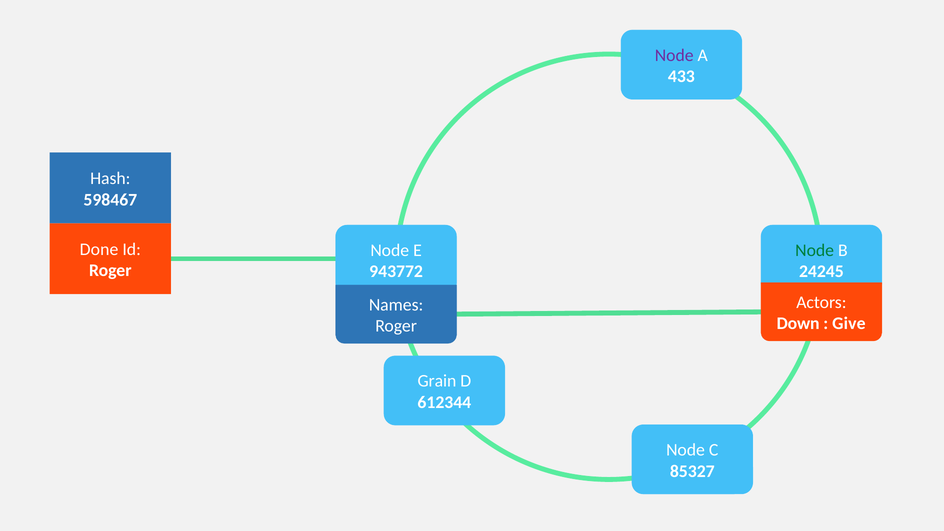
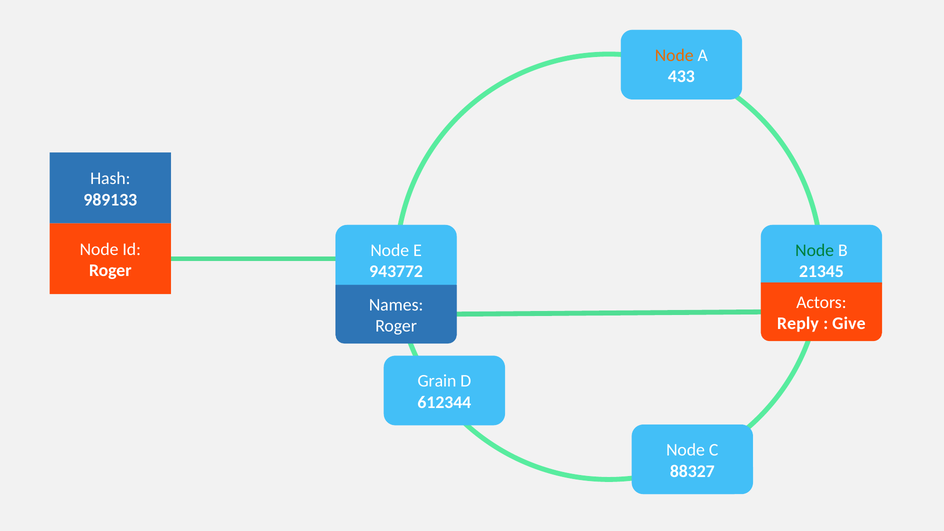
Node at (674, 55) colour: purple -> orange
598467: 598467 -> 989133
Done at (99, 249): Done -> Node
24245: 24245 -> 21345
Down: Down -> Reply
85327: 85327 -> 88327
